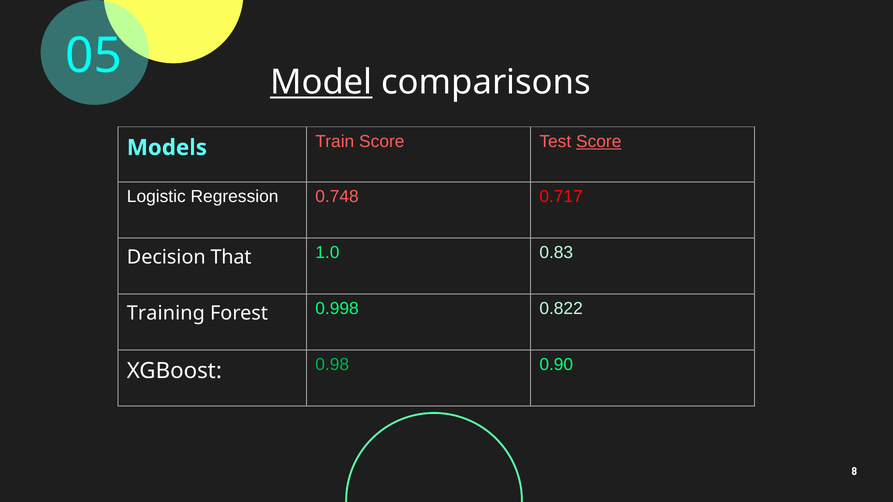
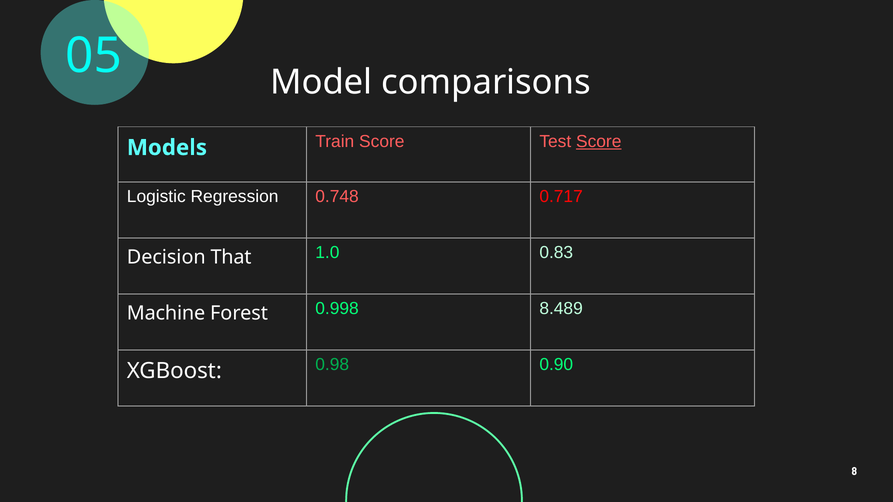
Model underline: present -> none
Training: Training -> Machine
0.822: 0.822 -> 8.489
